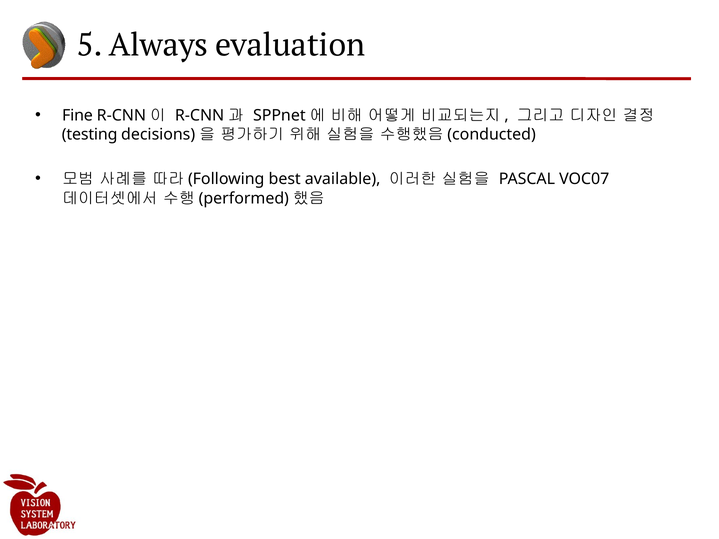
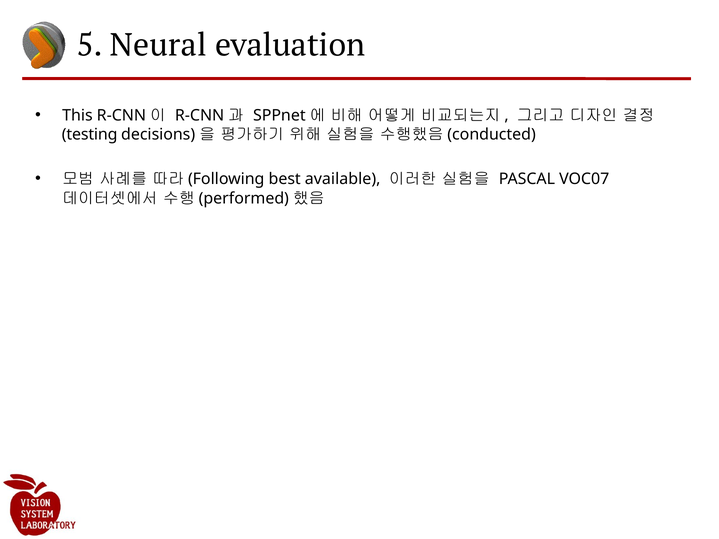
Always: Always -> Neural
Fine: Fine -> This
